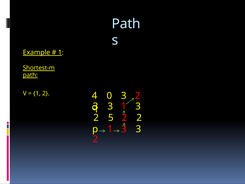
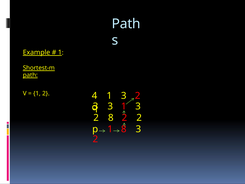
4 0: 0 -> 1
2 5: 5 -> 8
3 at (124, 129): 3 -> 8
